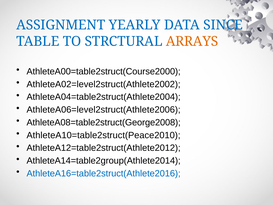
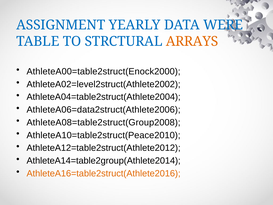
SINCE: SINCE -> WERE
AthleteA00=table2struct(Course2000: AthleteA00=table2struct(Course2000 -> AthleteA00=table2struct(Enock2000
AthleteA06=level2struct(Athlete2006: AthleteA06=level2struct(Athlete2006 -> AthleteA06=data2struct(Athlete2006
AthleteA08=table2struct(George2008: AthleteA08=table2struct(George2008 -> AthleteA08=table2struct(Group2008
AthleteA16=table2struct(Athlete2016 colour: blue -> orange
